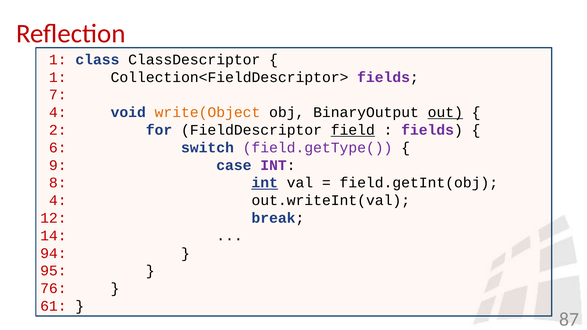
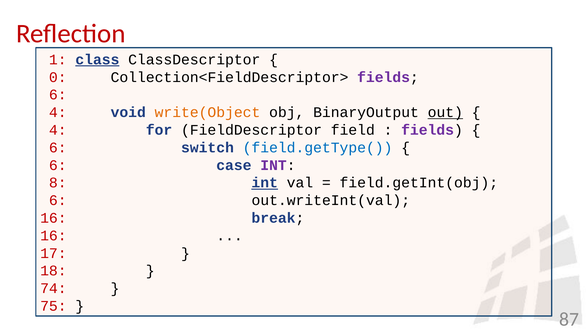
class underline: none -> present
1 at (58, 77): 1 -> 0
7 at (58, 95): 7 -> 6
2 at (58, 130): 2 -> 4
field underline: present -> none
field.getType( colour: purple -> blue
9 at (58, 165): 9 -> 6
4 at (58, 201): 4 -> 6
12 at (53, 218): 12 -> 16
14 at (53, 236): 14 -> 16
94: 94 -> 17
95: 95 -> 18
76: 76 -> 74
61: 61 -> 75
